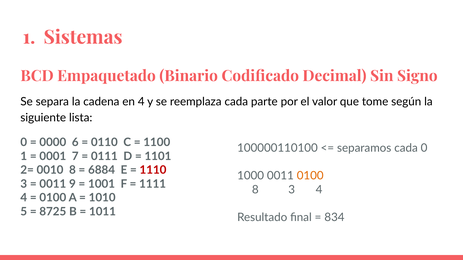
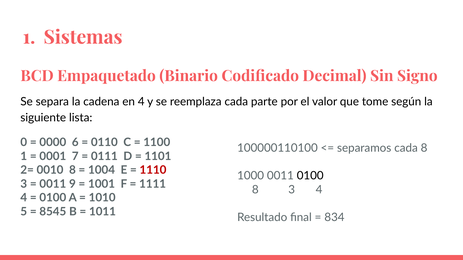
cada 0: 0 -> 8
6884: 6884 -> 1004
0100 at (310, 176) colour: orange -> black
8725: 8725 -> 8545
